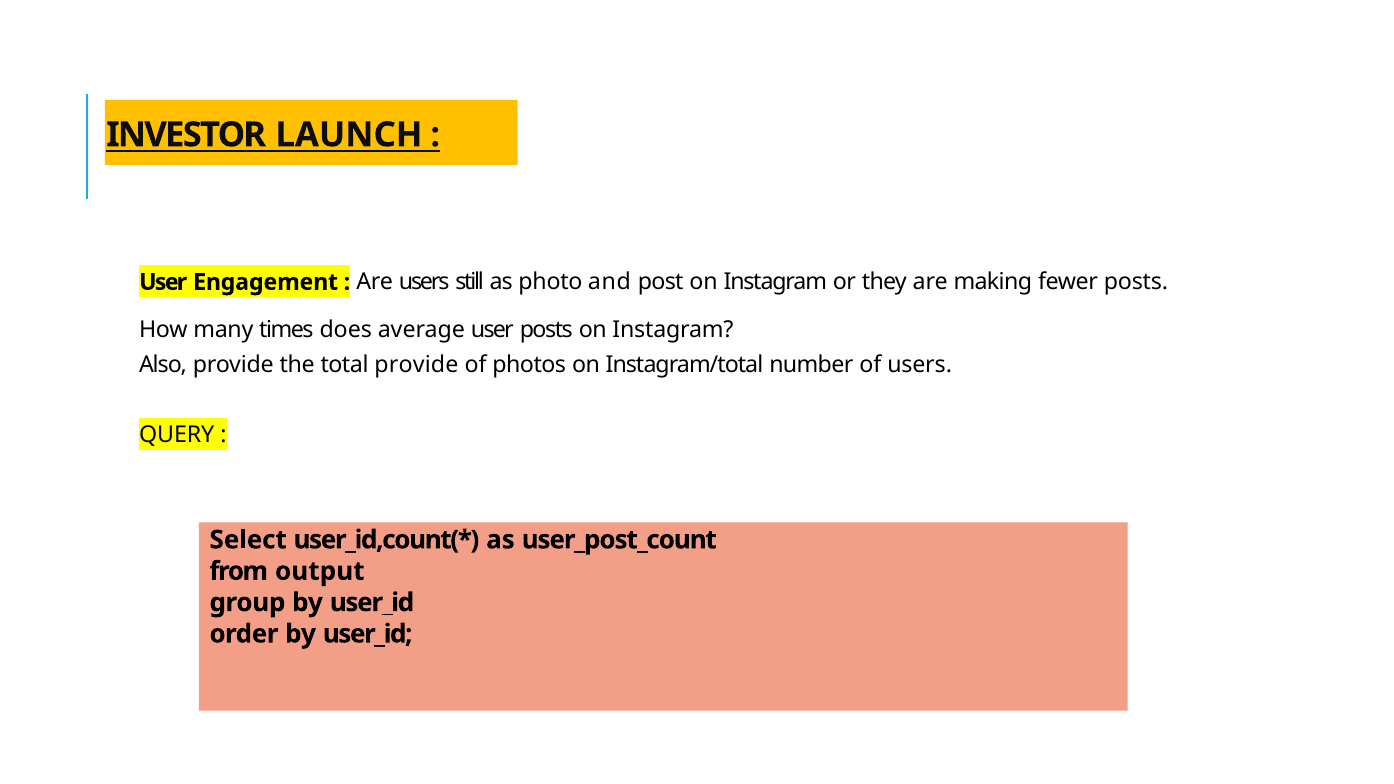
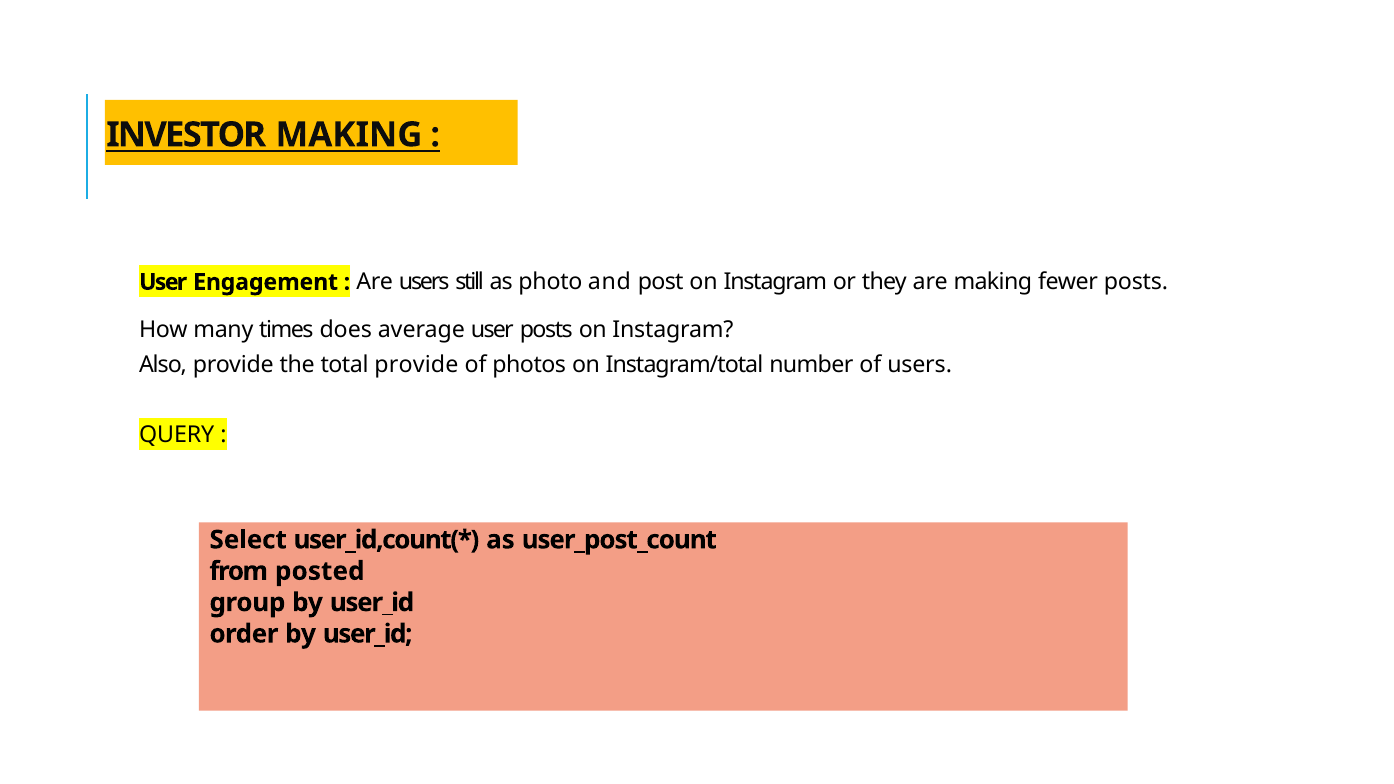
INVESTOR LAUNCH: LAUNCH -> MAKING
output: output -> posted
